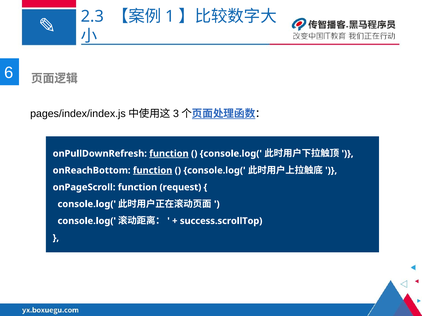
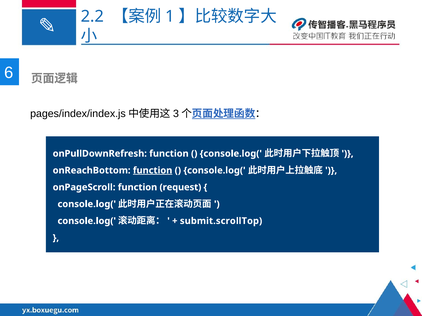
2.3: 2.3 -> 2.2
function at (169, 154) underline: present -> none
success.scrollTop: success.scrollTop -> submit.scrollTop
